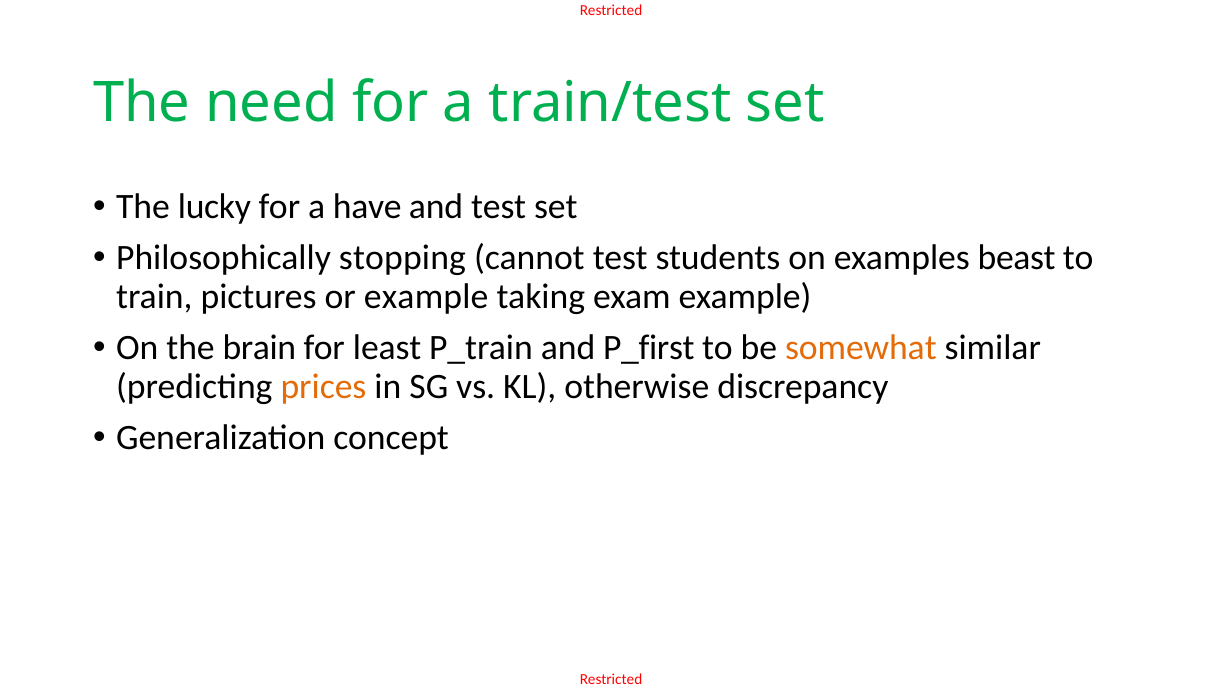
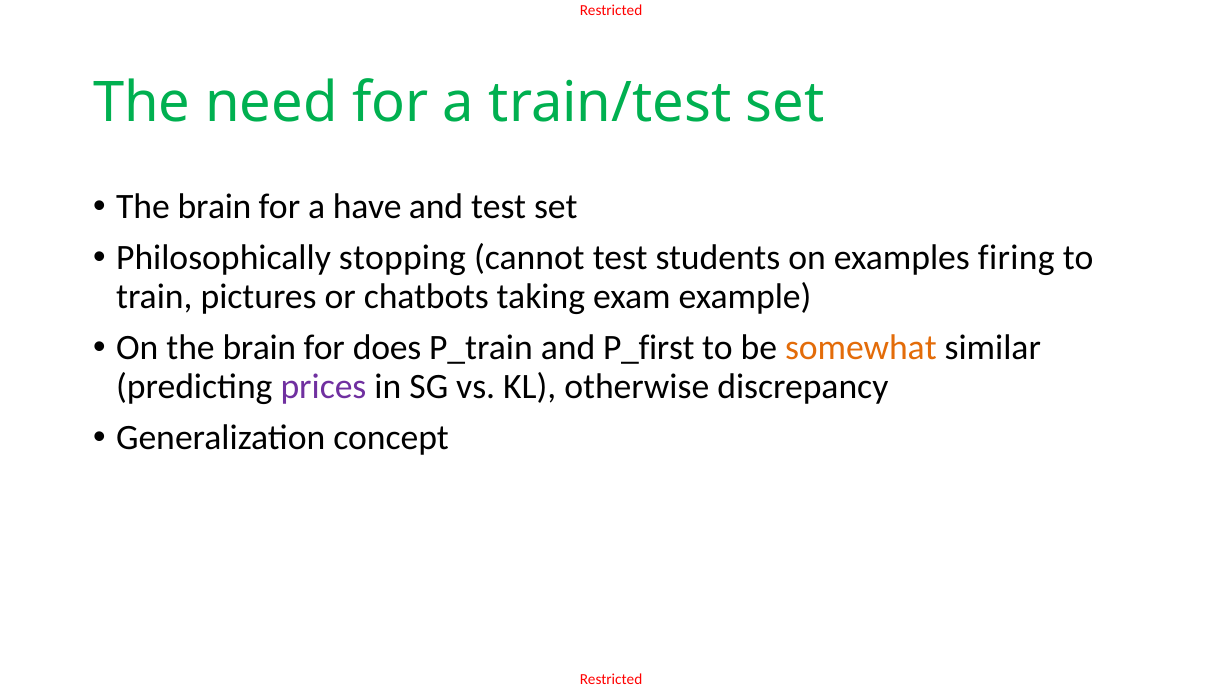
lucky at (214, 207): lucky -> brain
beast: beast -> firing
or example: example -> chatbots
least: least -> does
prices colour: orange -> purple
